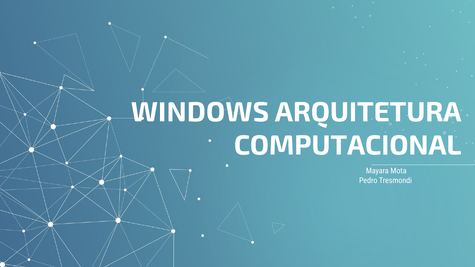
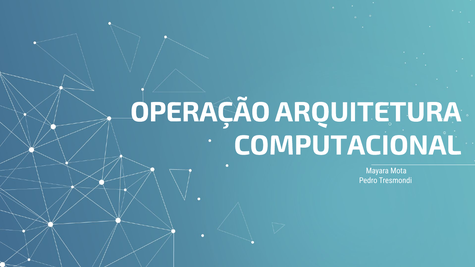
WINDOWS: WINDOWS -> OPERAÇÃO
